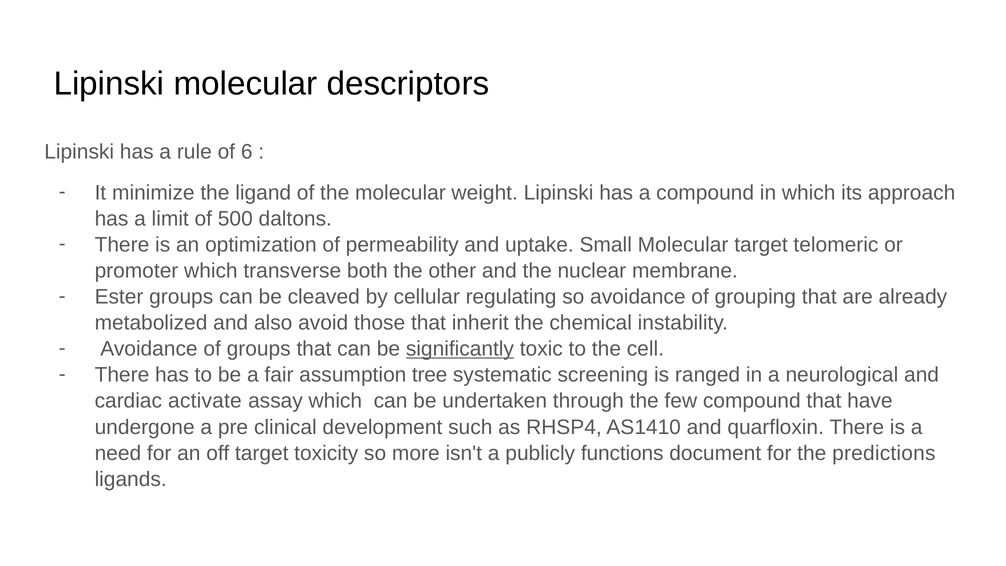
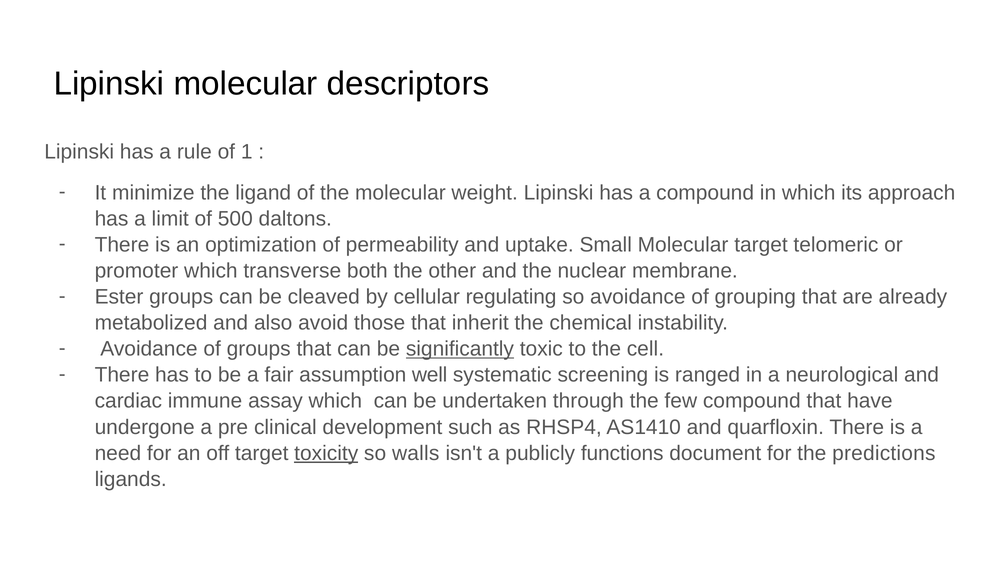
6: 6 -> 1
tree: tree -> well
activate: activate -> immune
toxicity underline: none -> present
more: more -> walls
